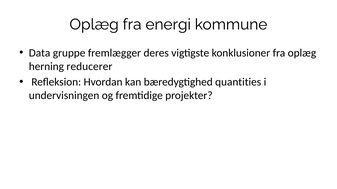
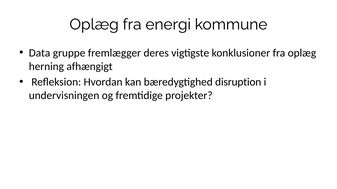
reducerer: reducerer -> afhængigt
quantities: quantities -> disruption
